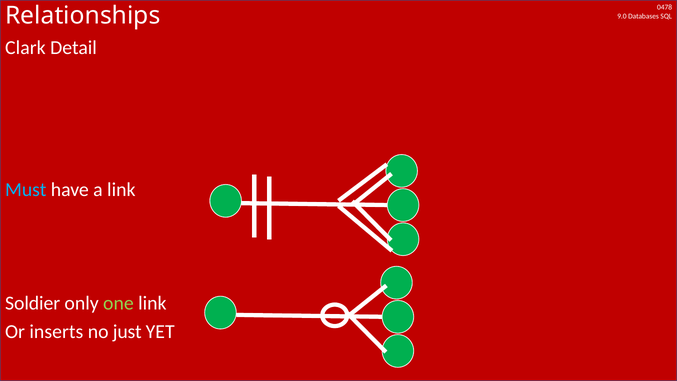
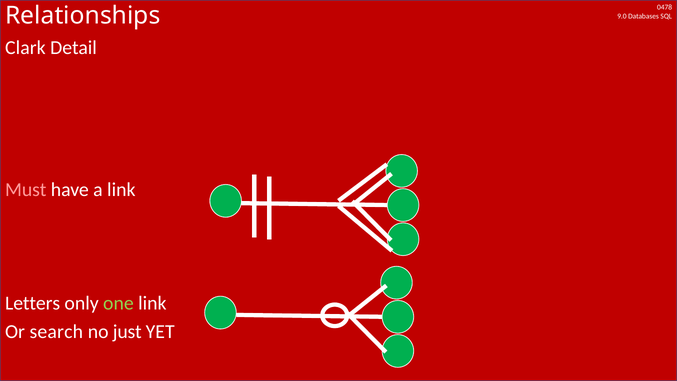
Must colour: light blue -> pink
Soldier: Soldier -> Letters
inserts: inserts -> search
